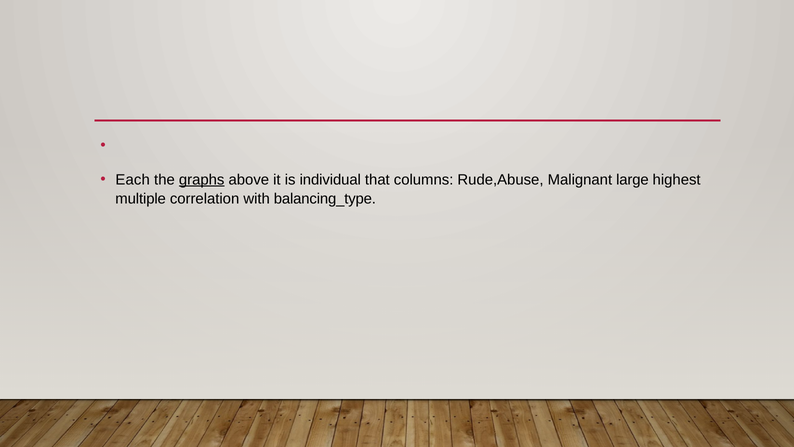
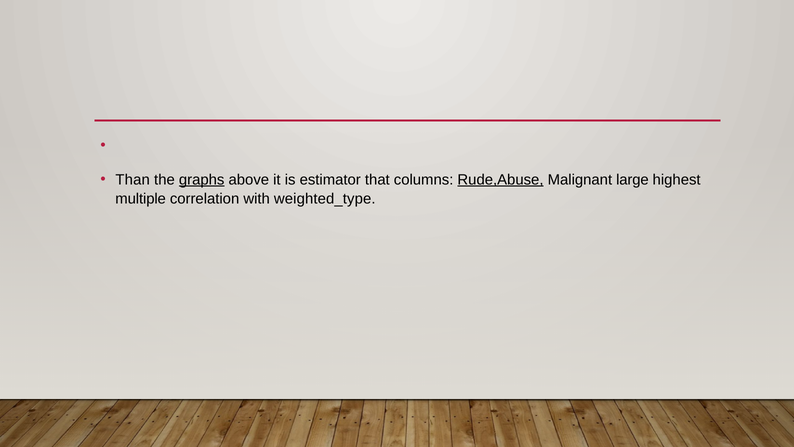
Each: Each -> Than
individual: individual -> estimator
Rude,Abuse underline: none -> present
balancing_type: balancing_type -> weighted_type
